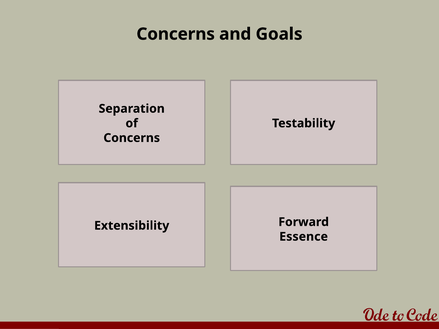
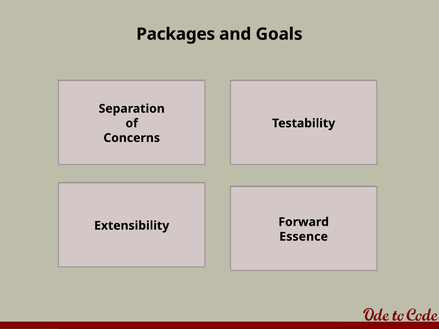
Concerns at (176, 34): Concerns -> Packages
